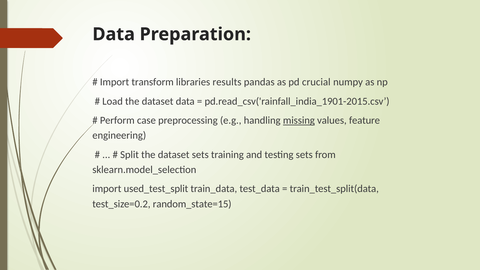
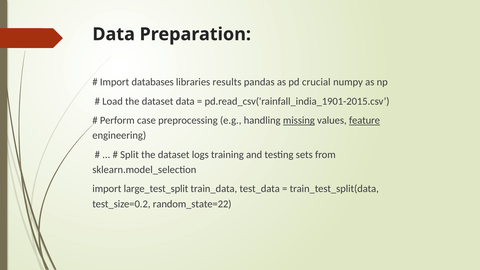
transform: transform -> databases
feature underline: none -> present
dataset sets: sets -> logs
used_test_split: used_test_split -> large_test_split
random_state=15: random_state=15 -> random_state=22
